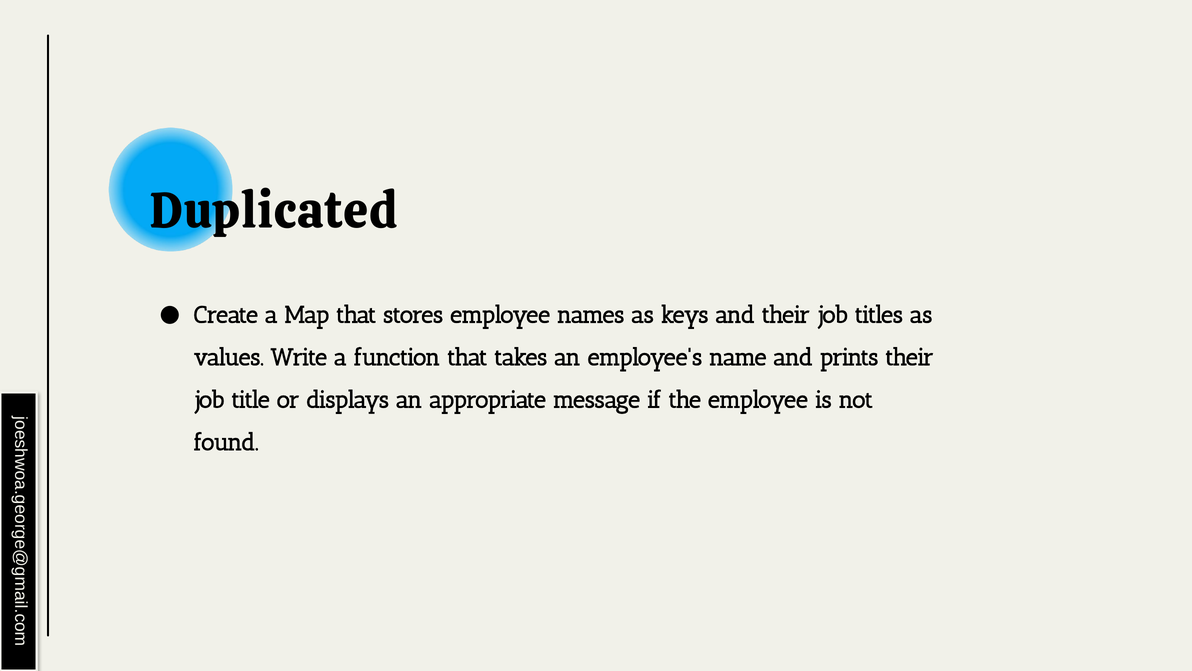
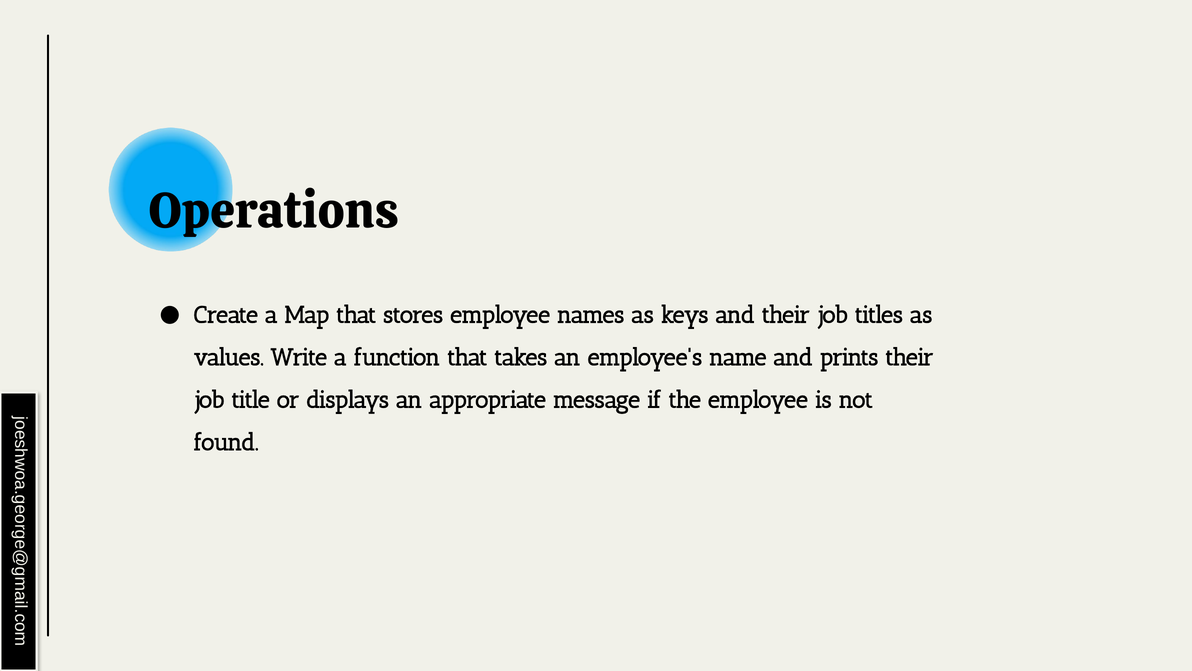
Duplicated: Duplicated -> Operations
